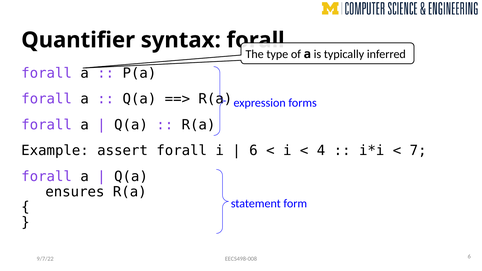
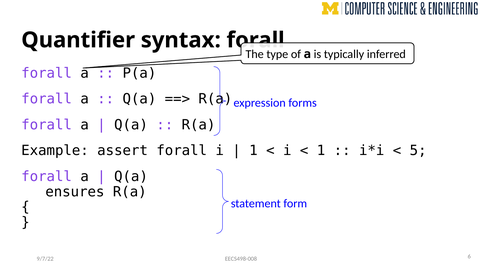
6 at (253, 151): 6 -> 1
4 at (321, 151): 4 -> 1
7: 7 -> 5
